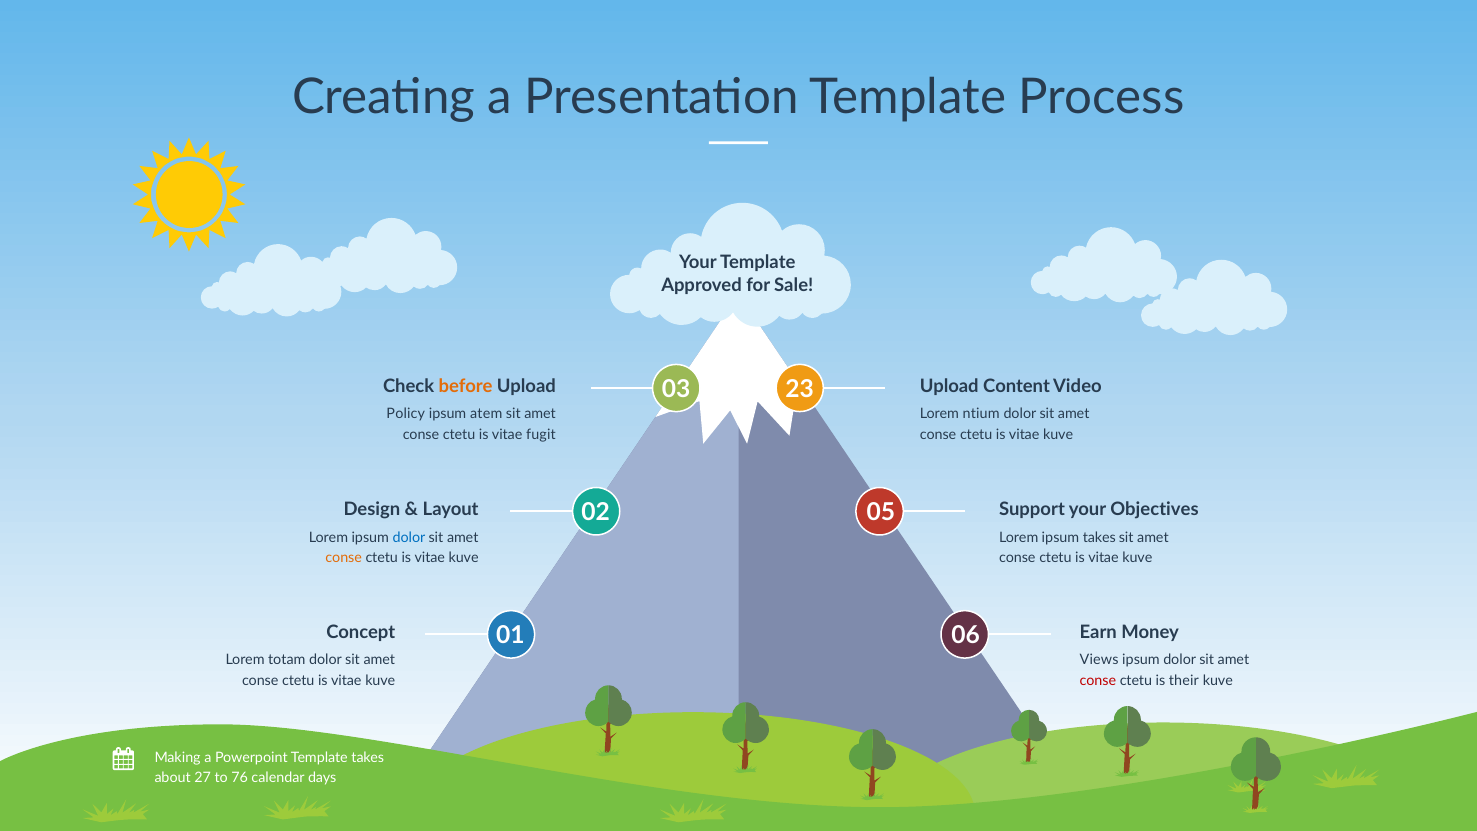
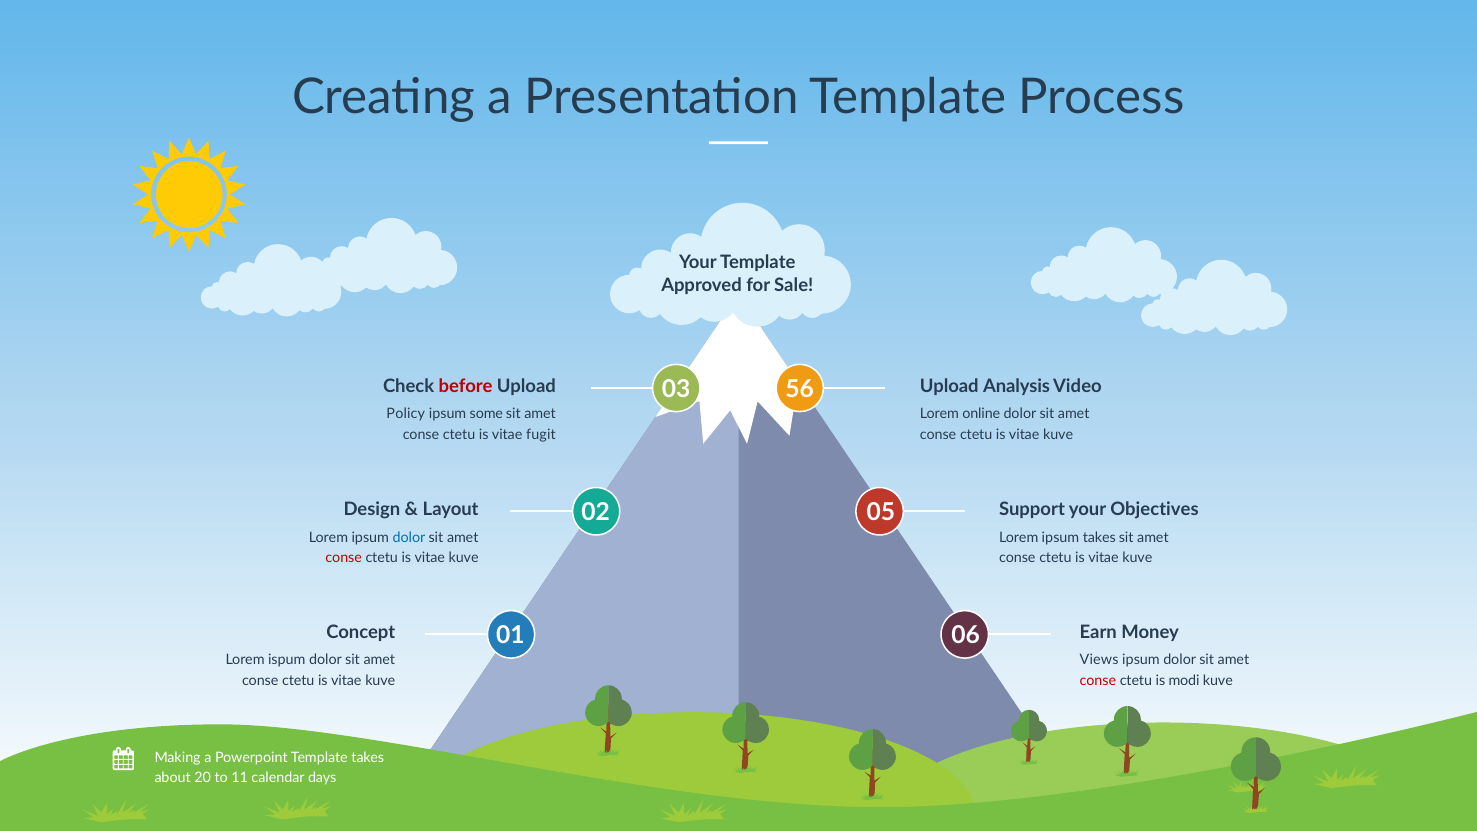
before colour: orange -> red
Content: Content -> Analysis
23: 23 -> 56
atem: atem -> some
ntium: ntium -> online
conse at (344, 558) colour: orange -> red
totam: totam -> ispum
their: their -> modi
27: 27 -> 20
76: 76 -> 11
